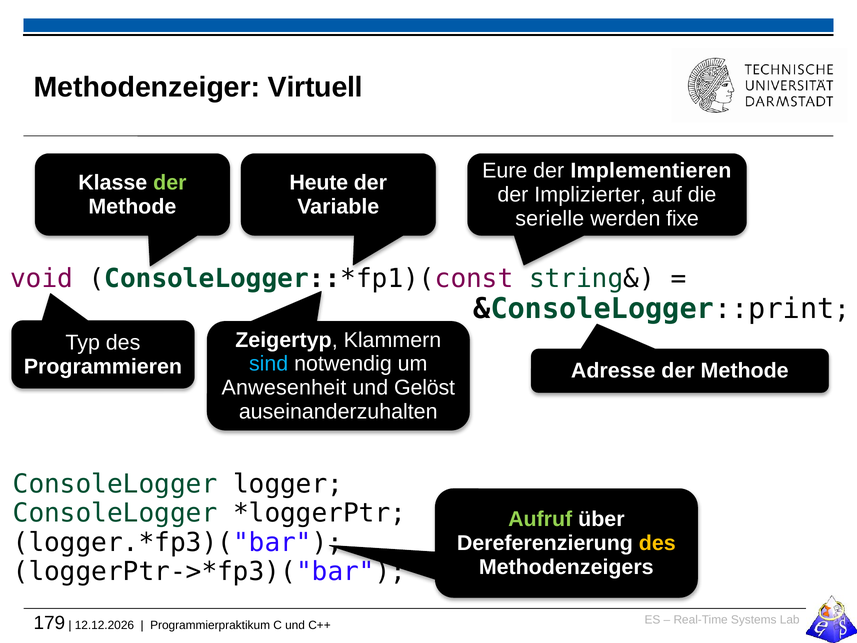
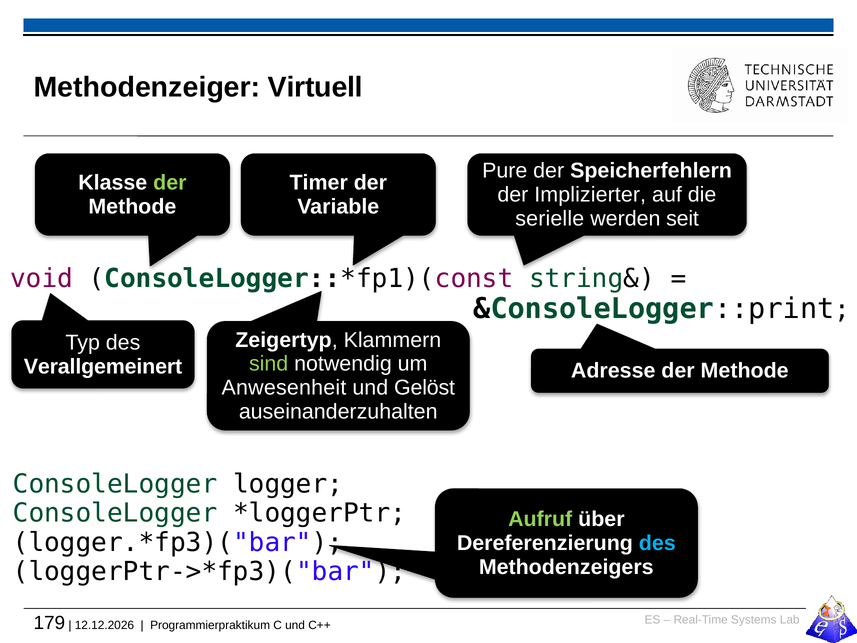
Eure: Eure -> Pure
Implementieren: Implementieren -> Speicherfehlern
Heute: Heute -> Timer
fixe: fixe -> seit
sind colour: light blue -> light green
Programmieren: Programmieren -> Verallgemeinert
des at (657, 543) colour: yellow -> light blue
